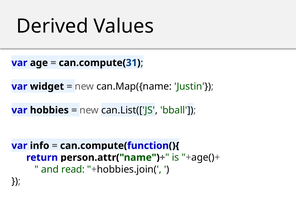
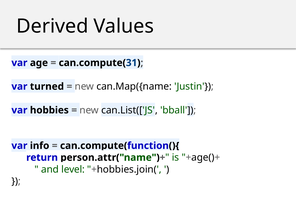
widget: widget -> turned
read: read -> level
